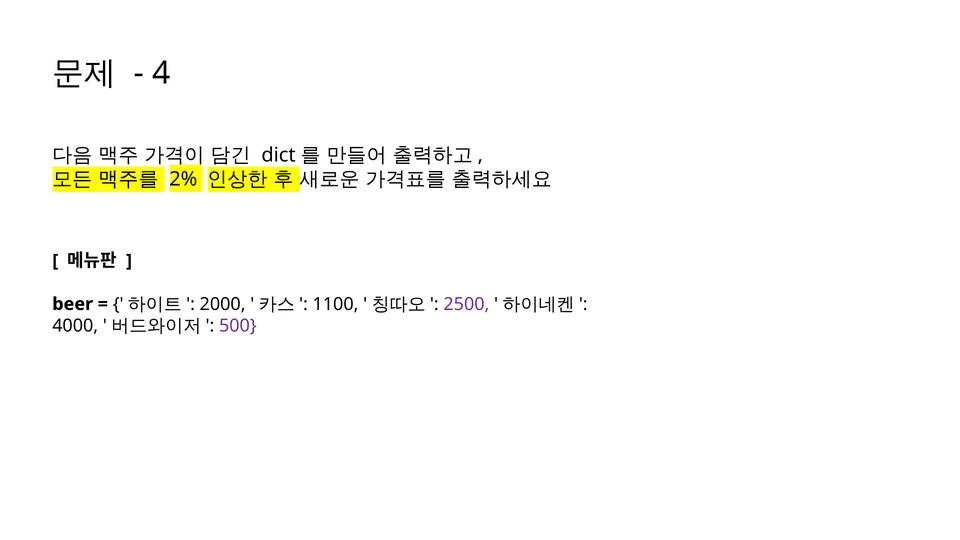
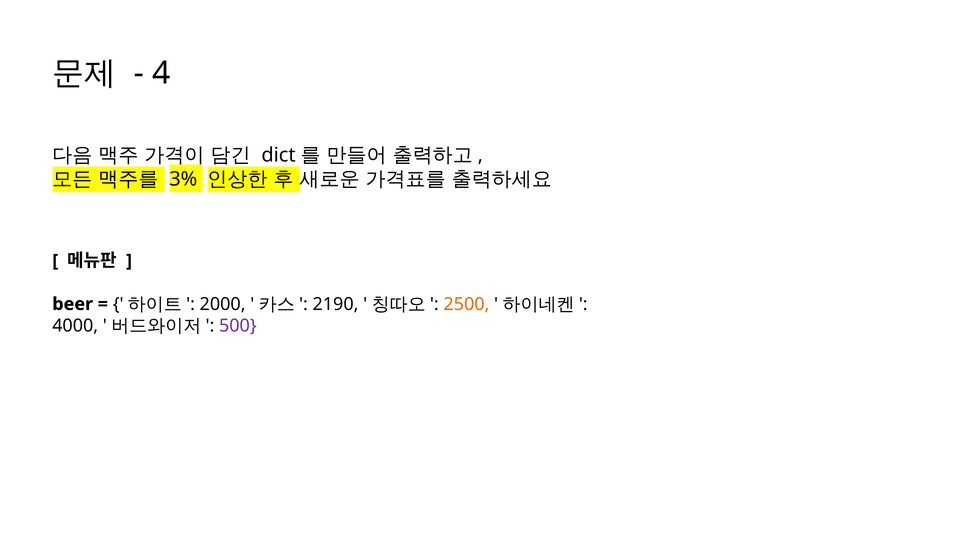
2%: 2% -> 3%
1100: 1100 -> 2190
2500 colour: purple -> orange
